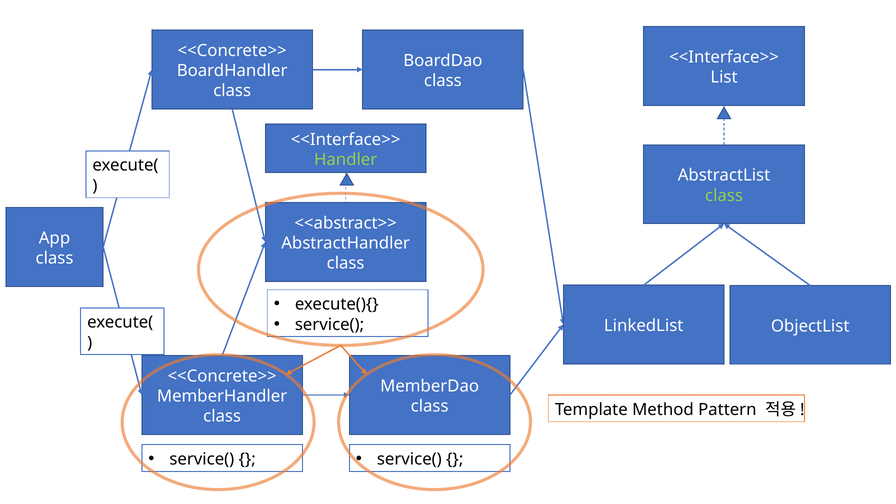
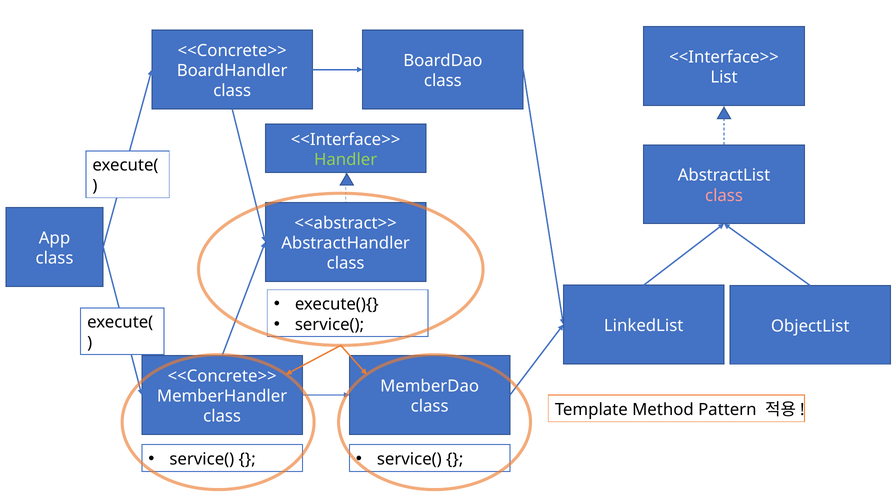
class at (724, 196) colour: light green -> pink
